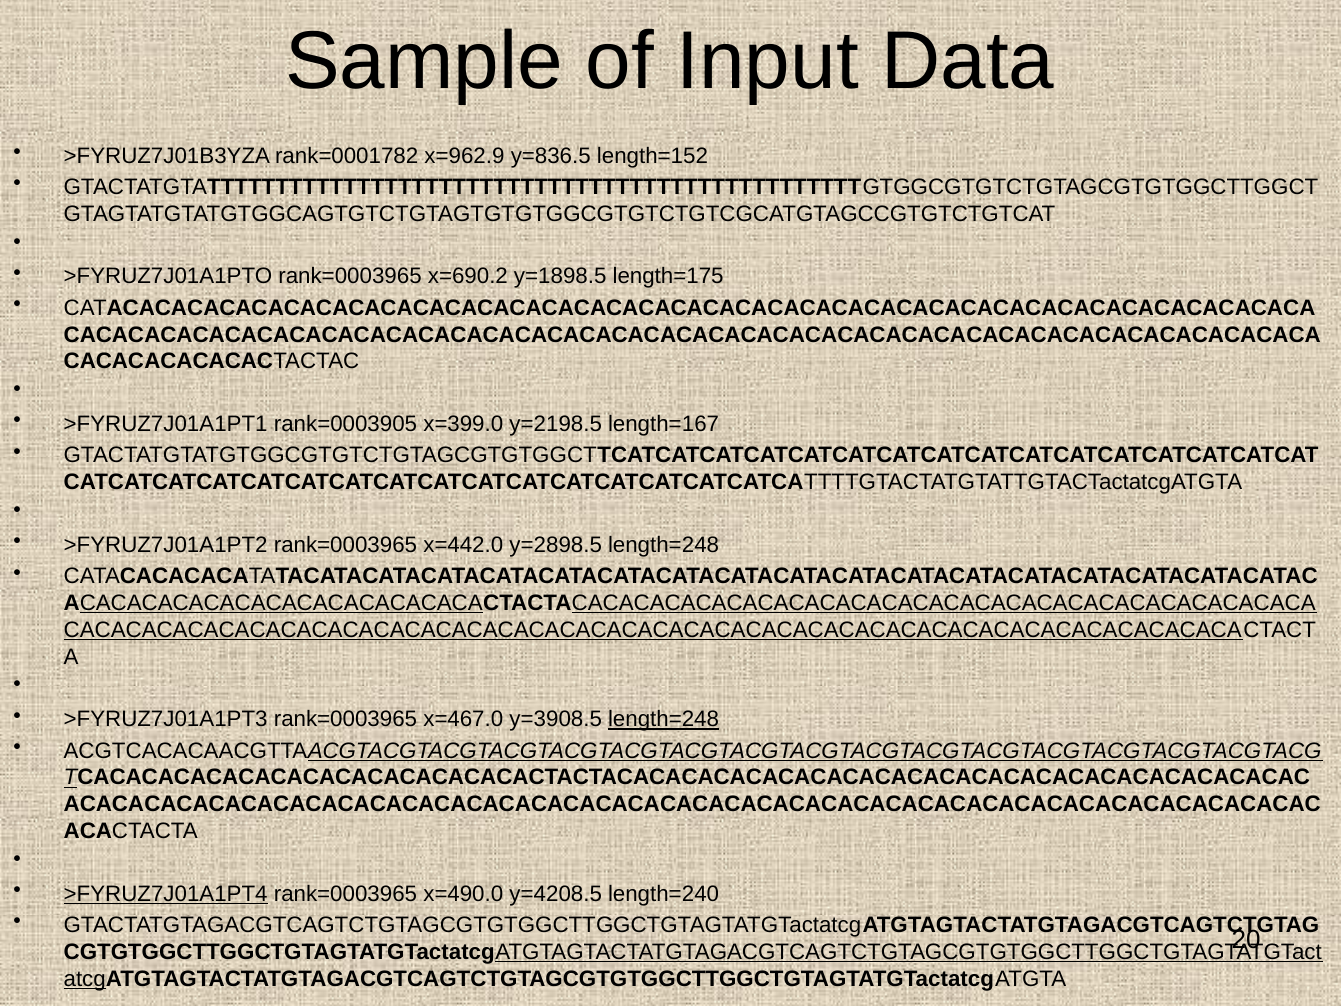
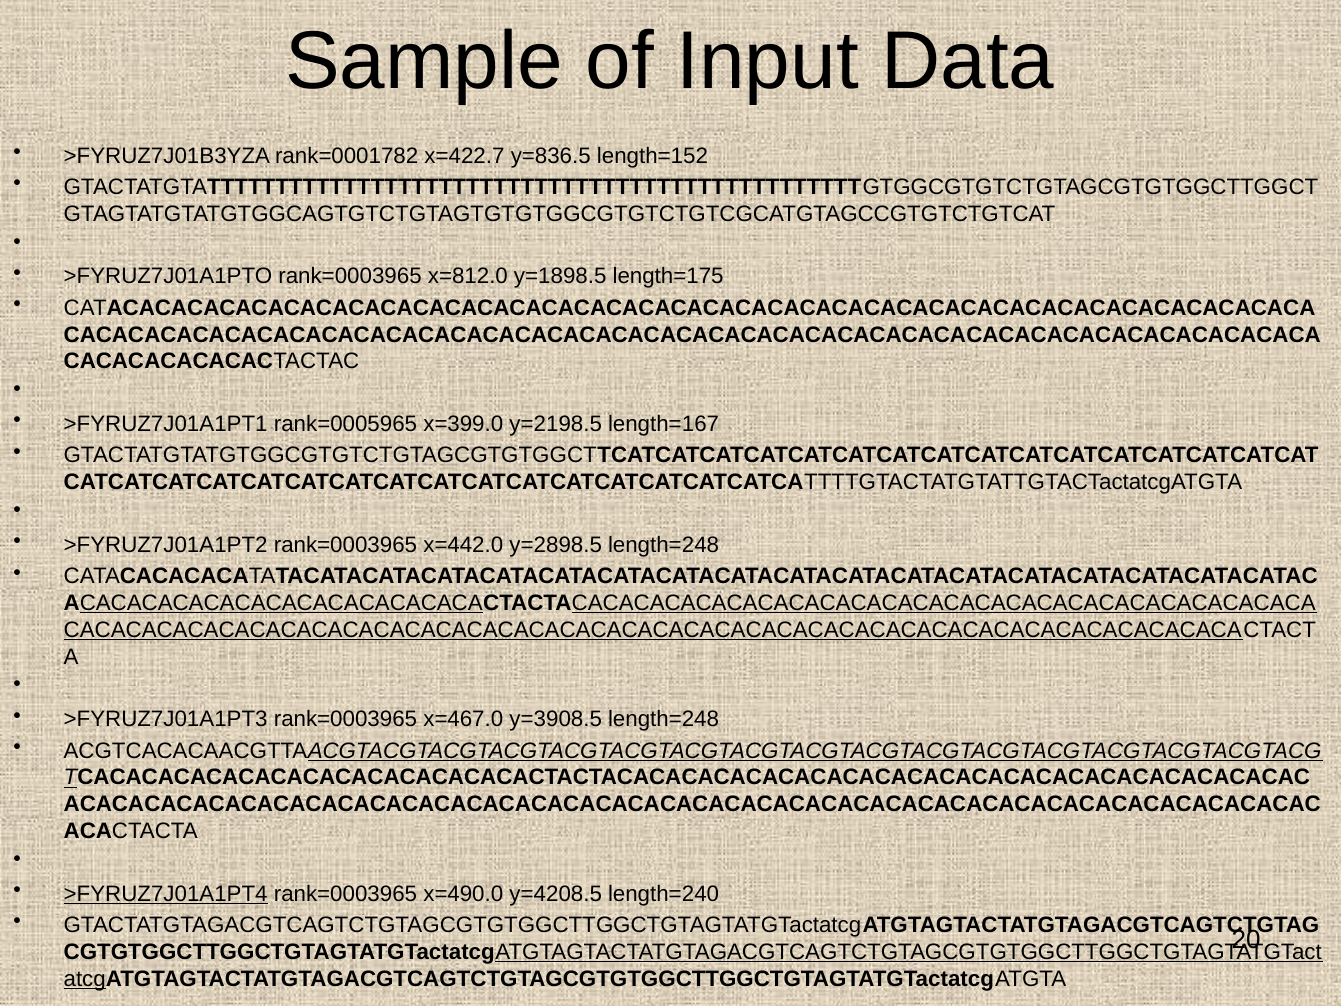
x=962.9: x=962.9 -> x=422.7
x=690.2: x=690.2 -> x=812.0
rank=0003905: rank=0003905 -> rank=0005965
length=248 at (664, 719) underline: present -> none
